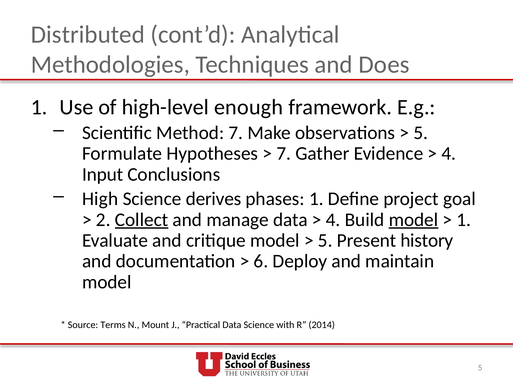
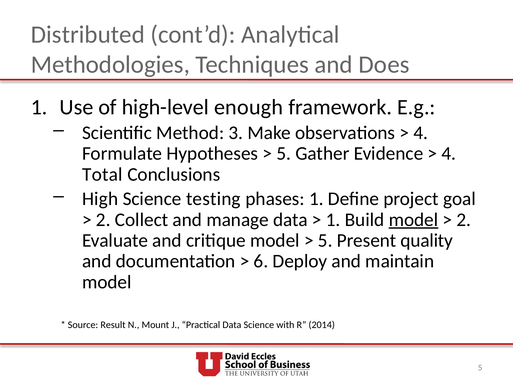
Method 7: 7 -> 3
5 at (421, 133): 5 -> 4
7 at (284, 154): 7 -> 5
Input: Input -> Total
derives: derives -> testing
Collect underline: present -> none
4 at (333, 220): 4 -> 1
1 at (464, 220): 1 -> 2
history: history -> quality
Terms: Terms -> Result
